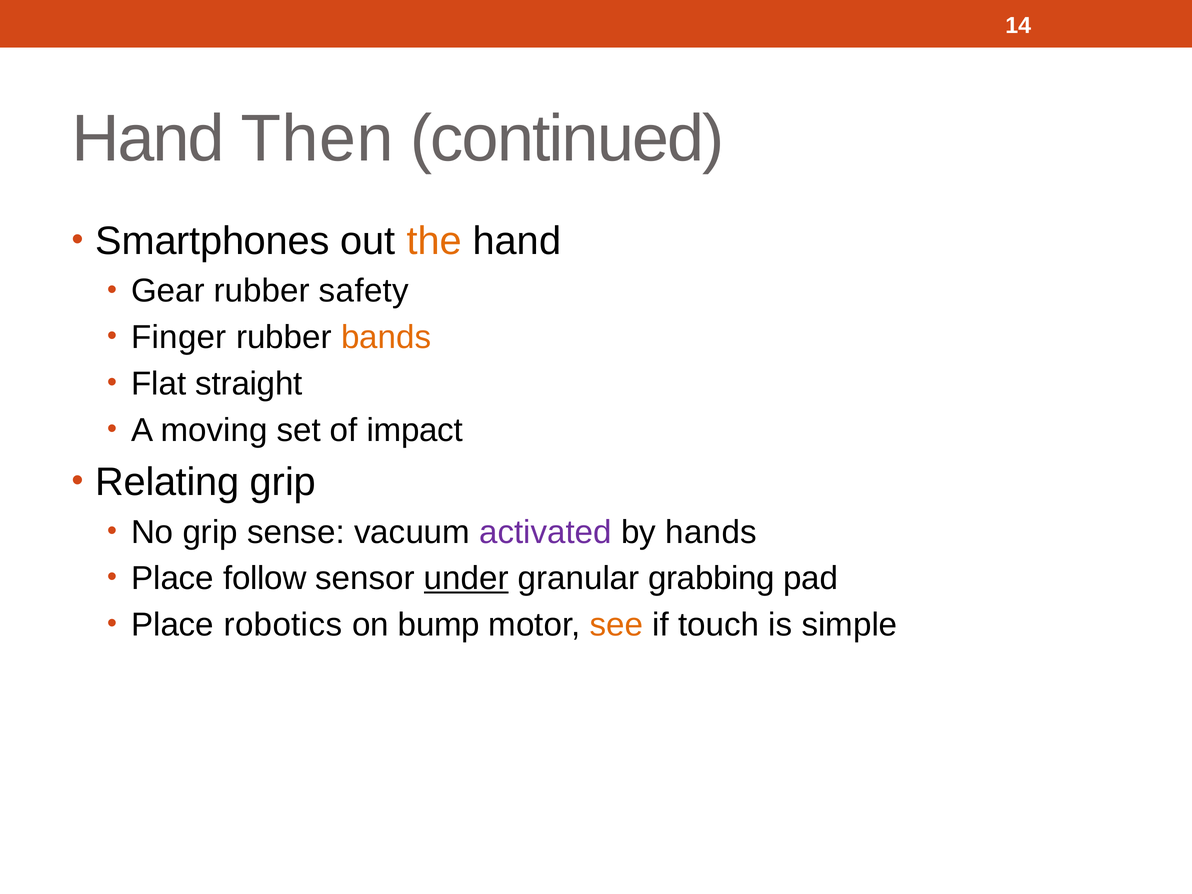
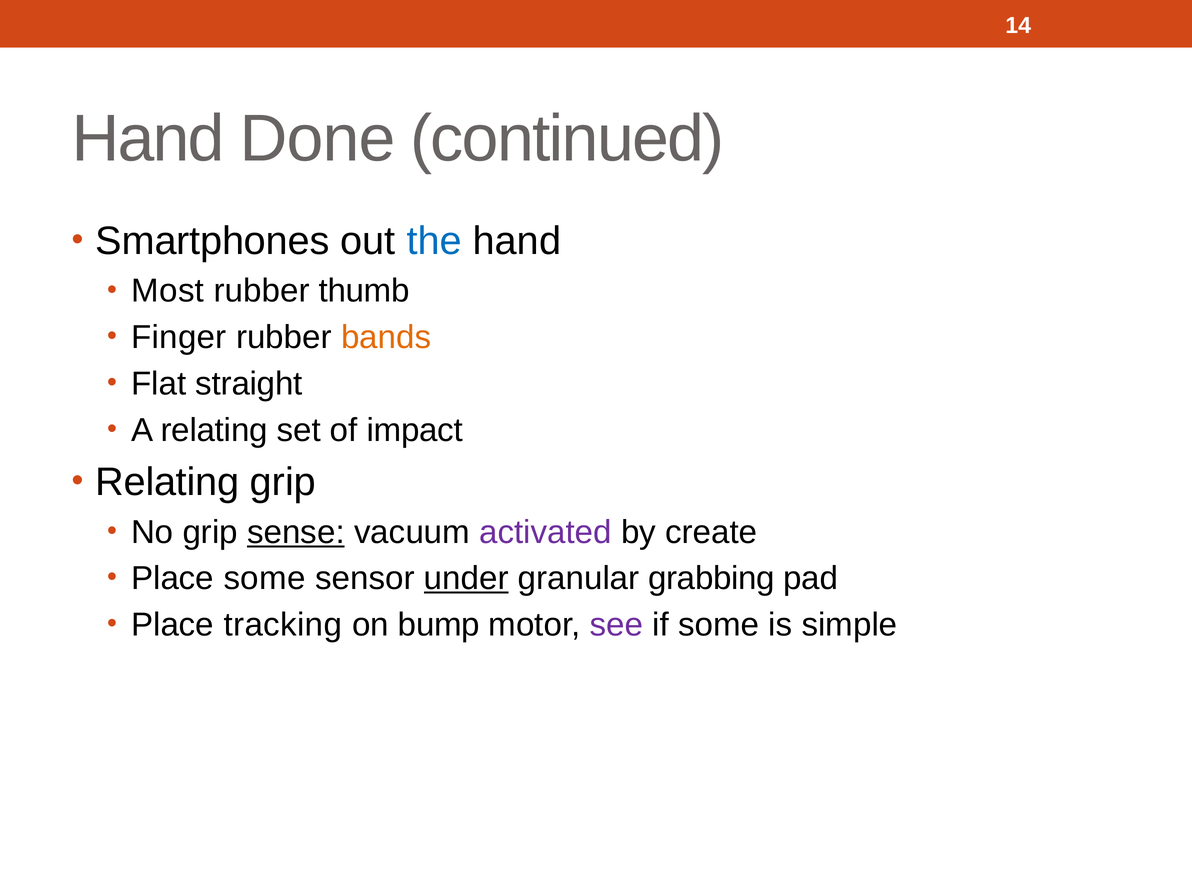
Then: Then -> Done
the colour: orange -> blue
Gear: Gear -> Most
safety: safety -> thumb
A moving: moving -> relating
sense underline: none -> present
hands: hands -> create
Place follow: follow -> some
robotics: robotics -> tracking
see colour: orange -> purple
if touch: touch -> some
